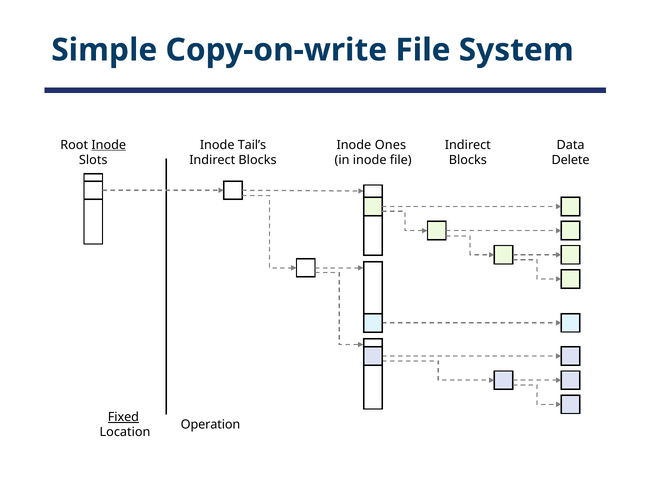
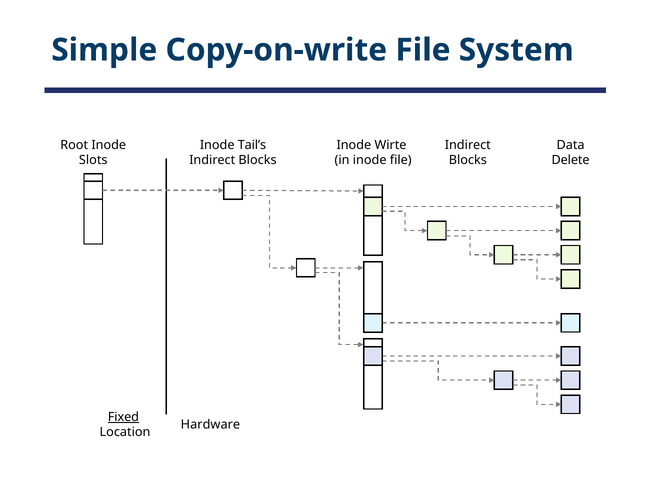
Inode at (109, 145) underline: present -> none
Ones: Ones -> Wirte
Operation: Operation -> Hardware
